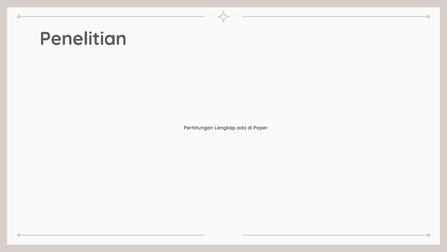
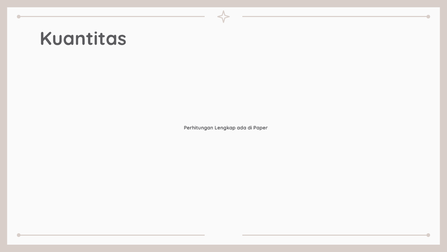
Penelitian: Penelitian -> Kuantitas
